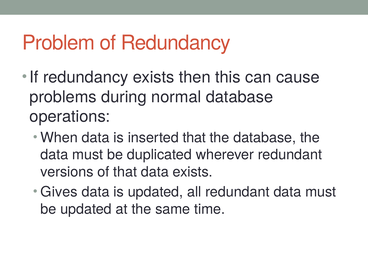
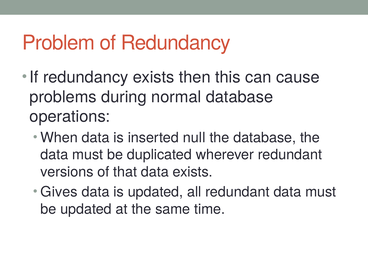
inserted that: that -> null
